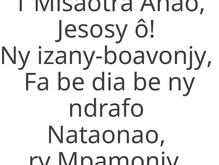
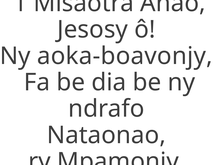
izany-boavonjy: izany-boavonjy -> aoka-boavonjy
